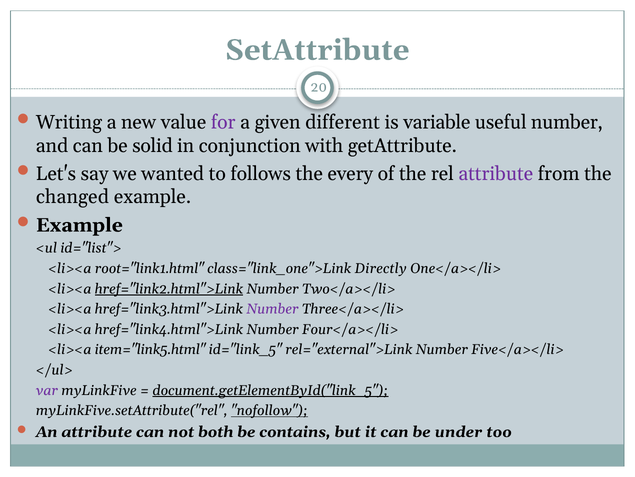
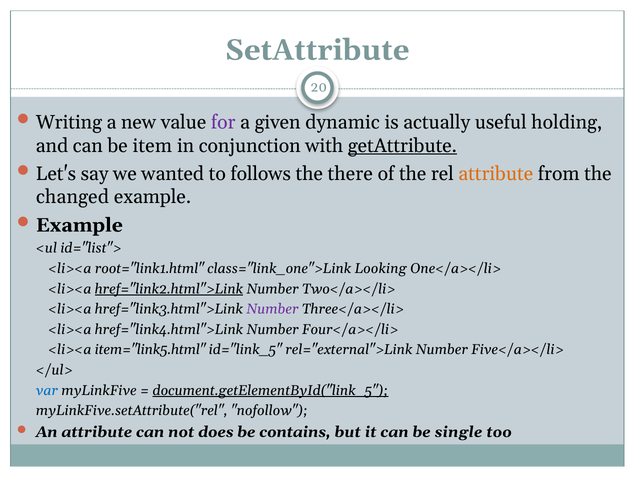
different: different -> dynamic
variable: variable -> actually
useful number: number -> holding
solid: solid -> item
getAttribute underline: none -> present
every: every -> there
attribute at (496, 173) colour: purple -> orange
Directly: Directly -> Looking
var colour: purple -> blue
nofollow underline: present -> none
both: both -> does
under: under -> single
